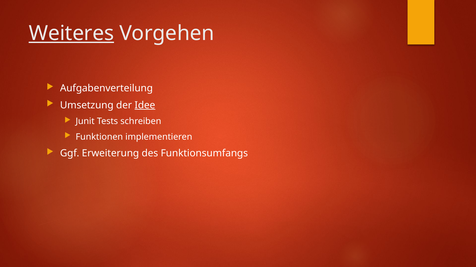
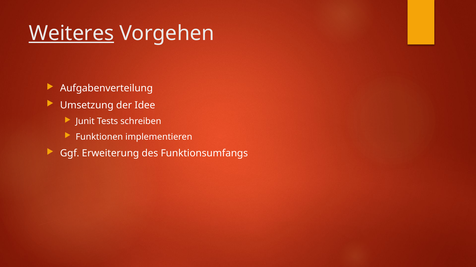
Idee underline: present -> none
